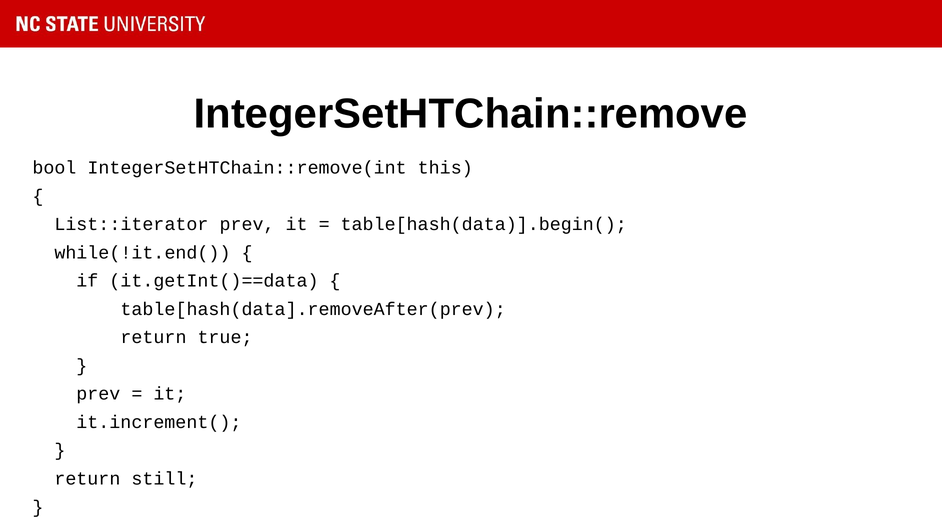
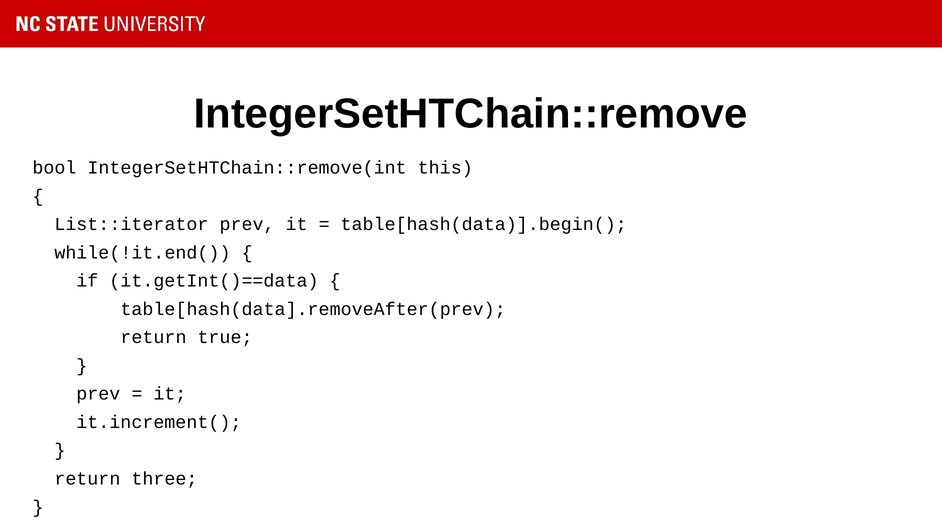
still: still -> three
